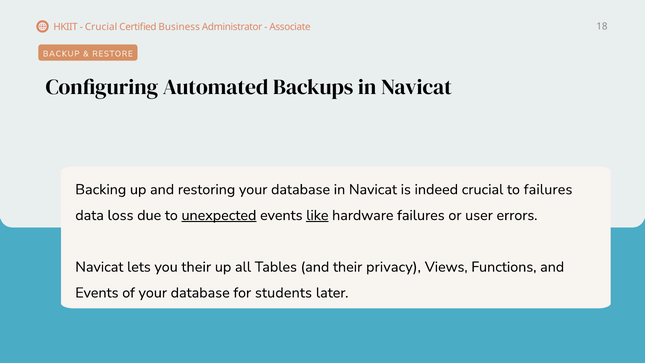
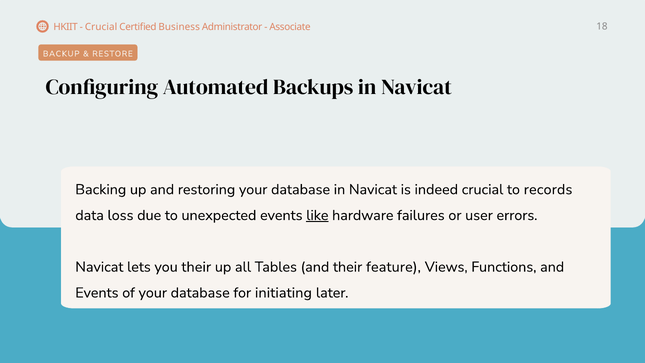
to failures: failures -> records
unexpected underline: present -> none
privacy: privacy -> feature
students: students -> initiating
